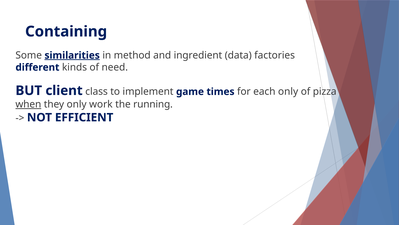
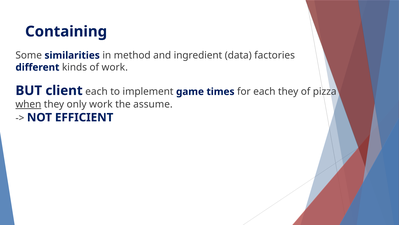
similarities underline: present -> none
of need: need -> work
client class: class -> each
each only: only -> they
running: running -> assume
